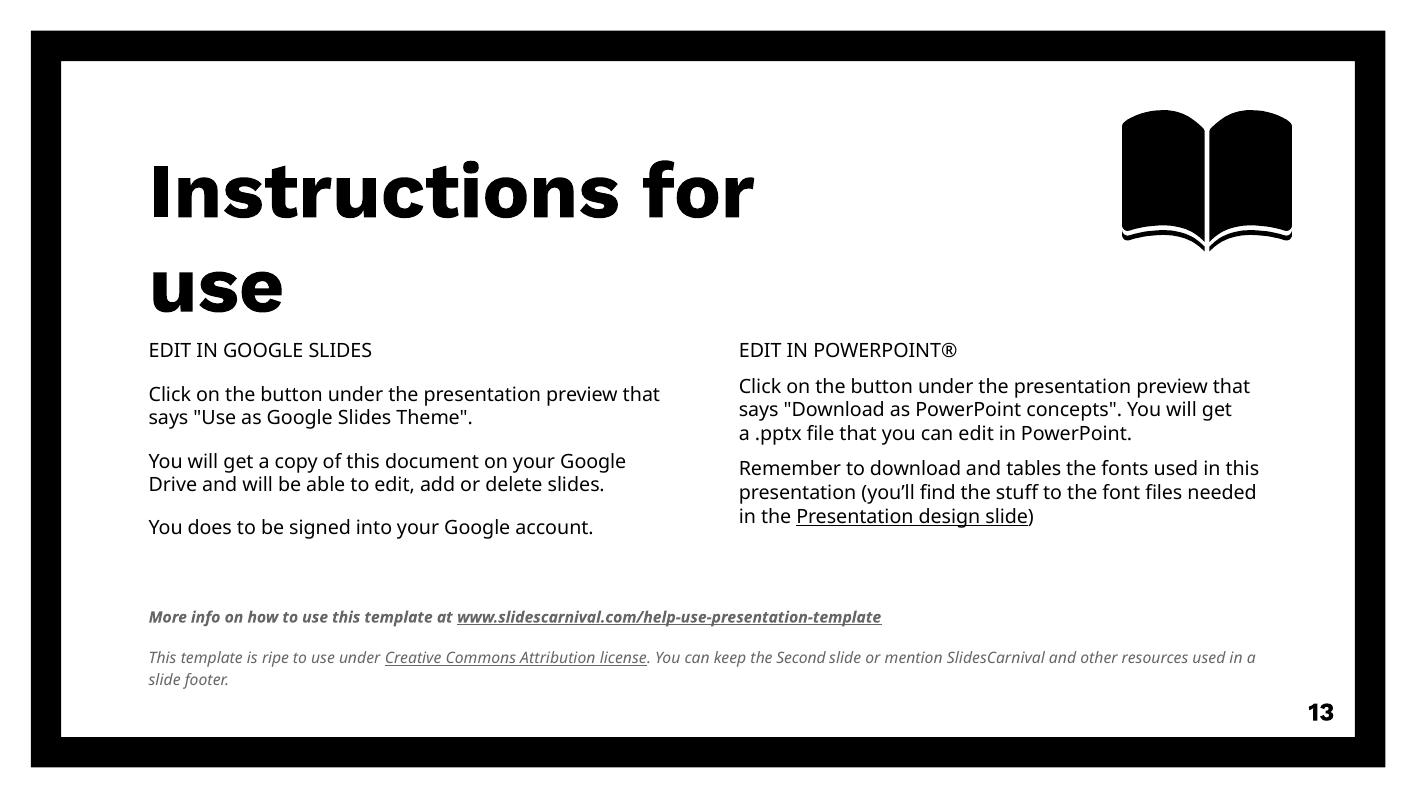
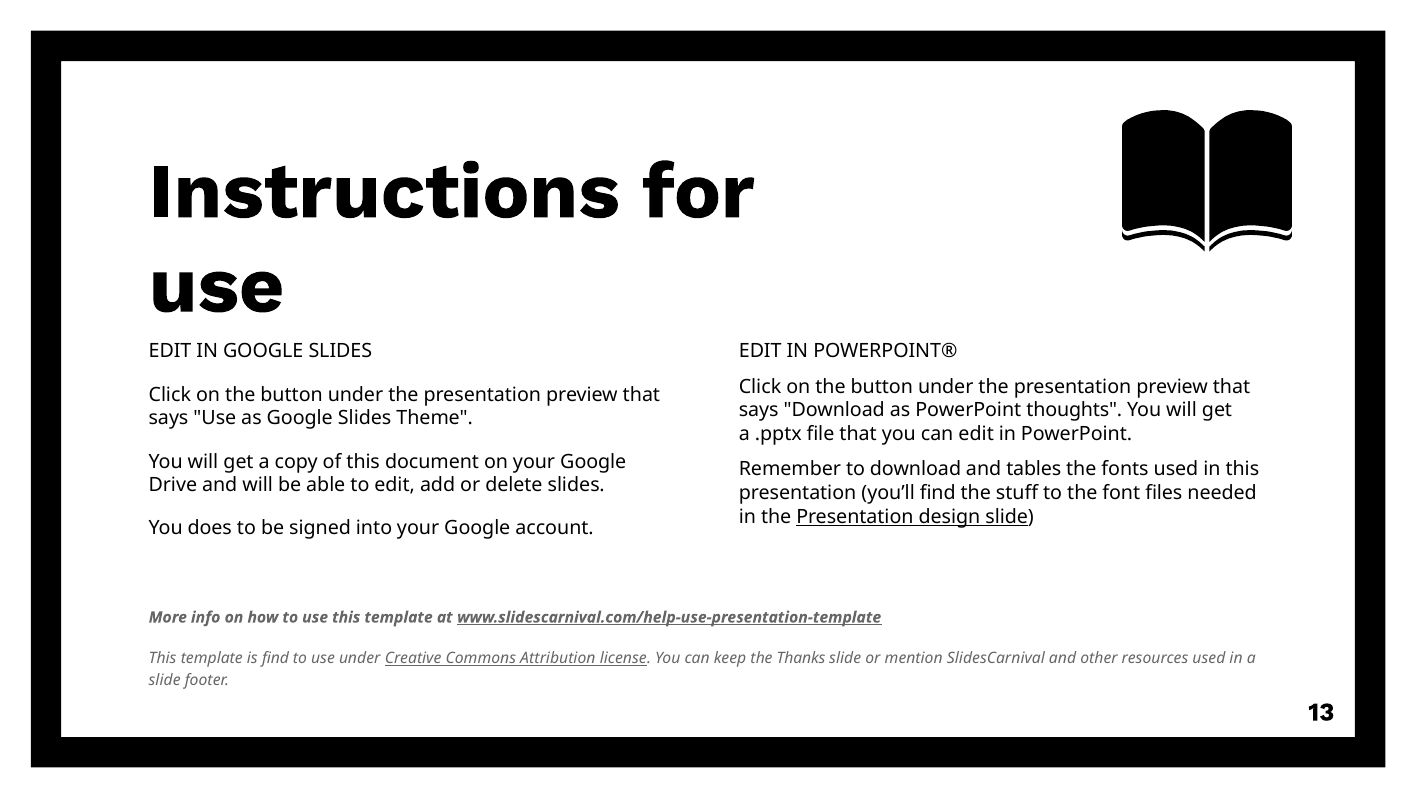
concepts: concepts -> thoughts
is ripe: ripe -> find
Second: Second -> Thanks
